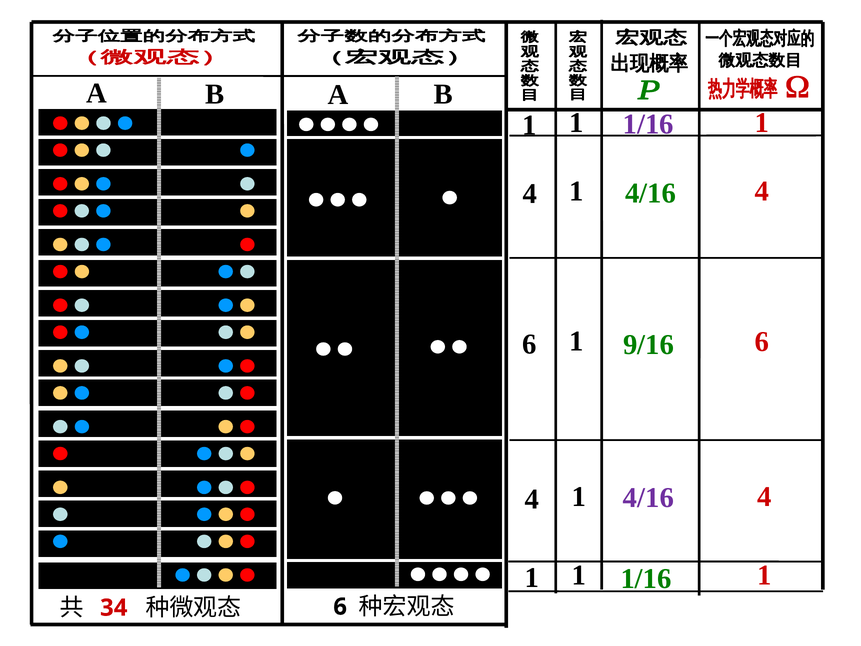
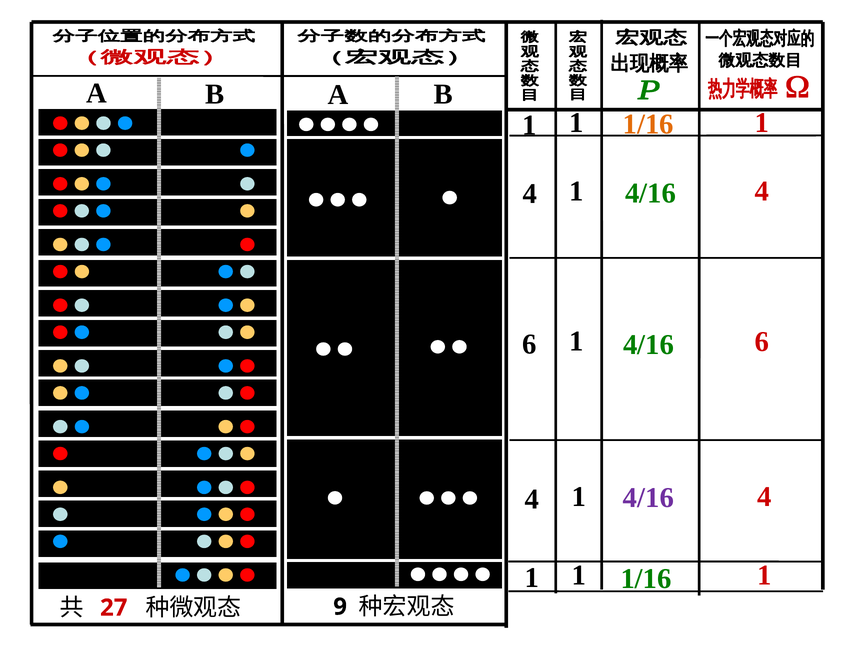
1/16 at (648, 124) colour: purple -> orange
9/16 at (649, 345): 9/16 -> 4/16
34: 34 -> 27
6 at (340, 607): 6 -> 9
